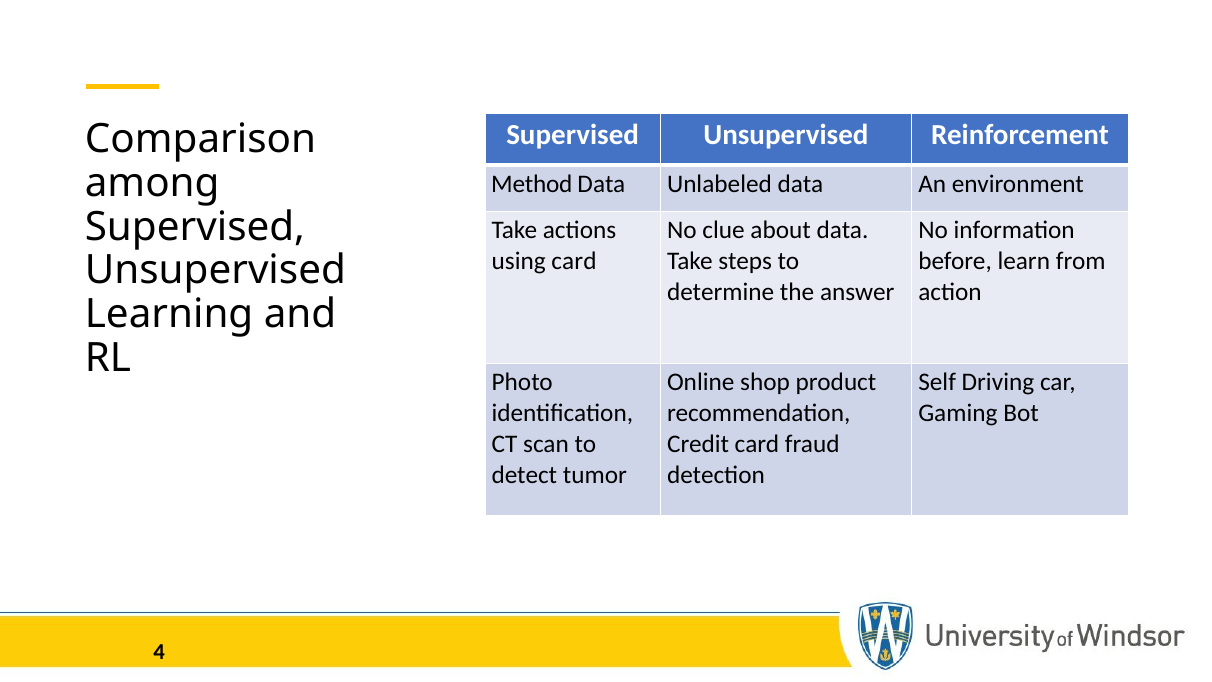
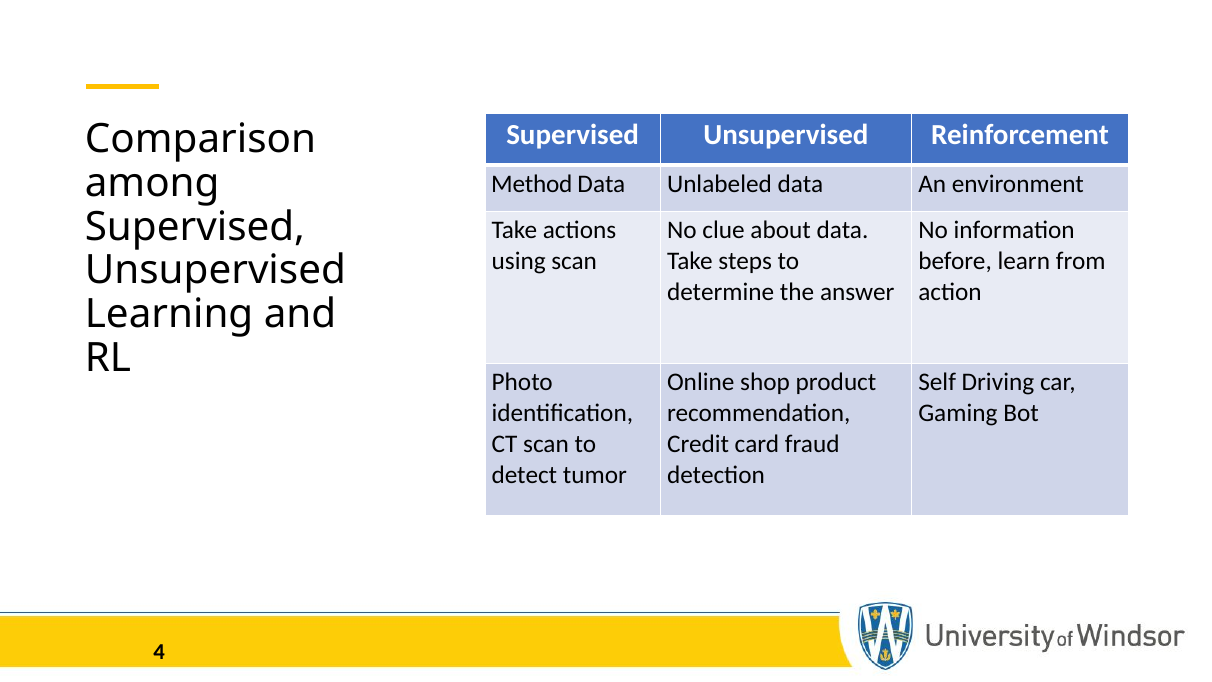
using card: card -> scan
